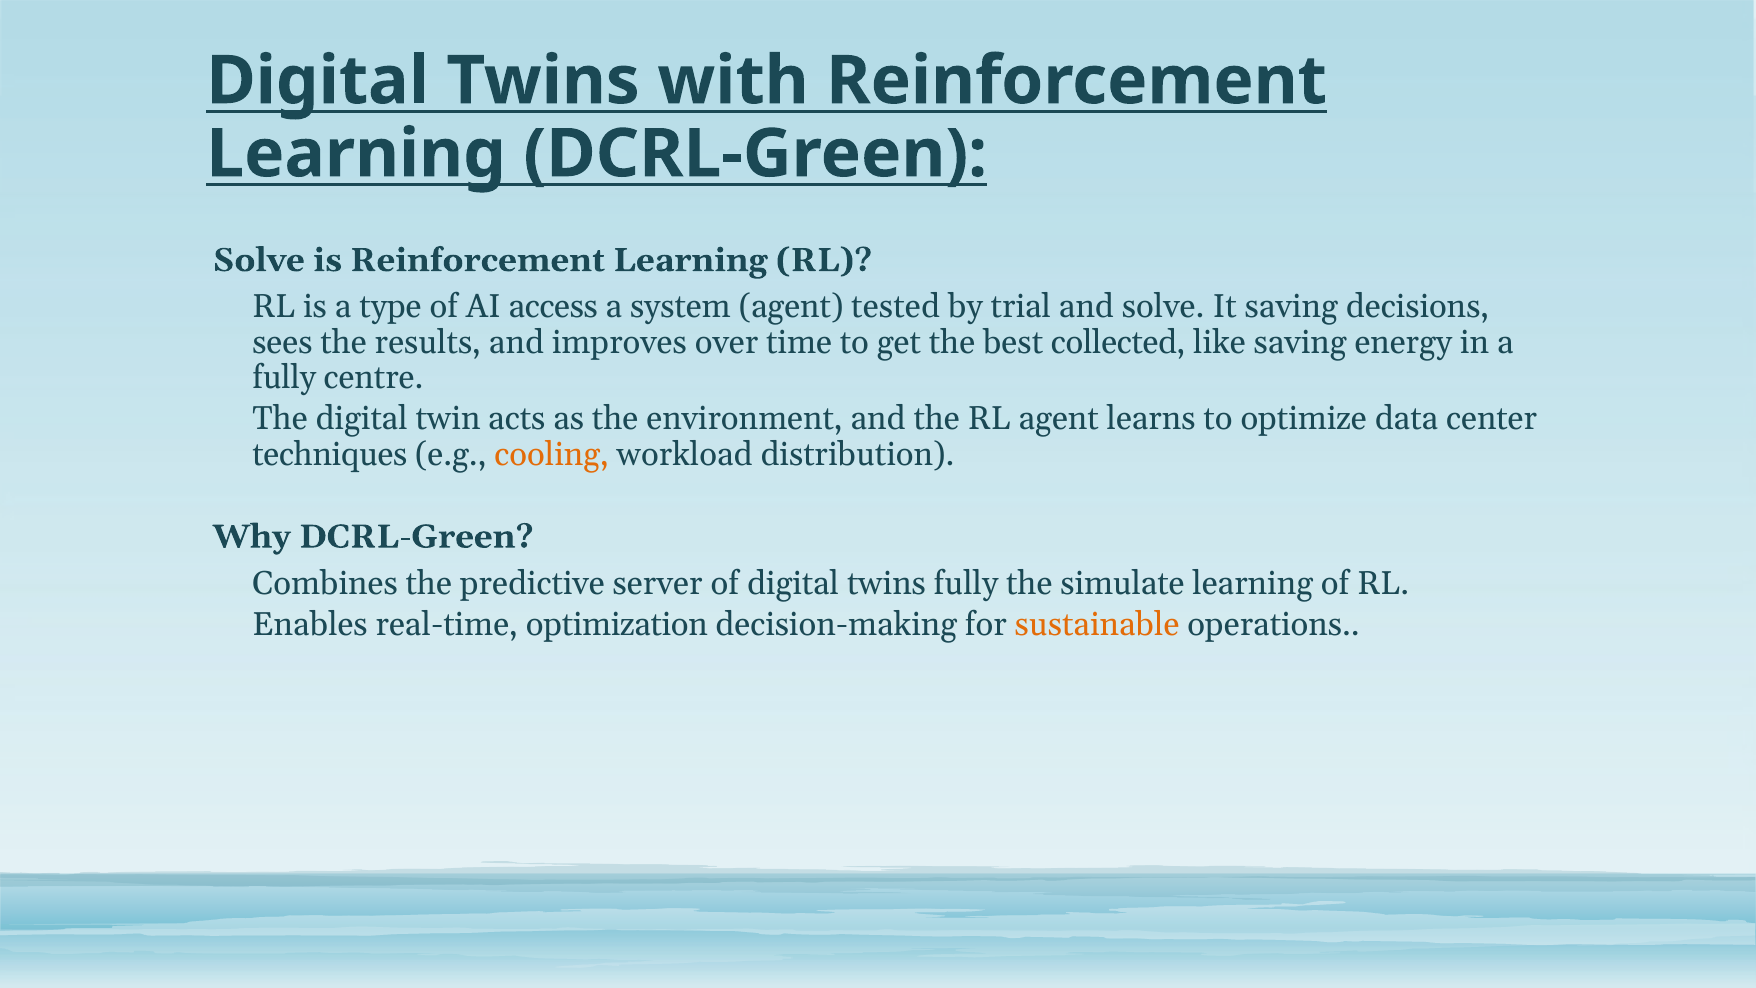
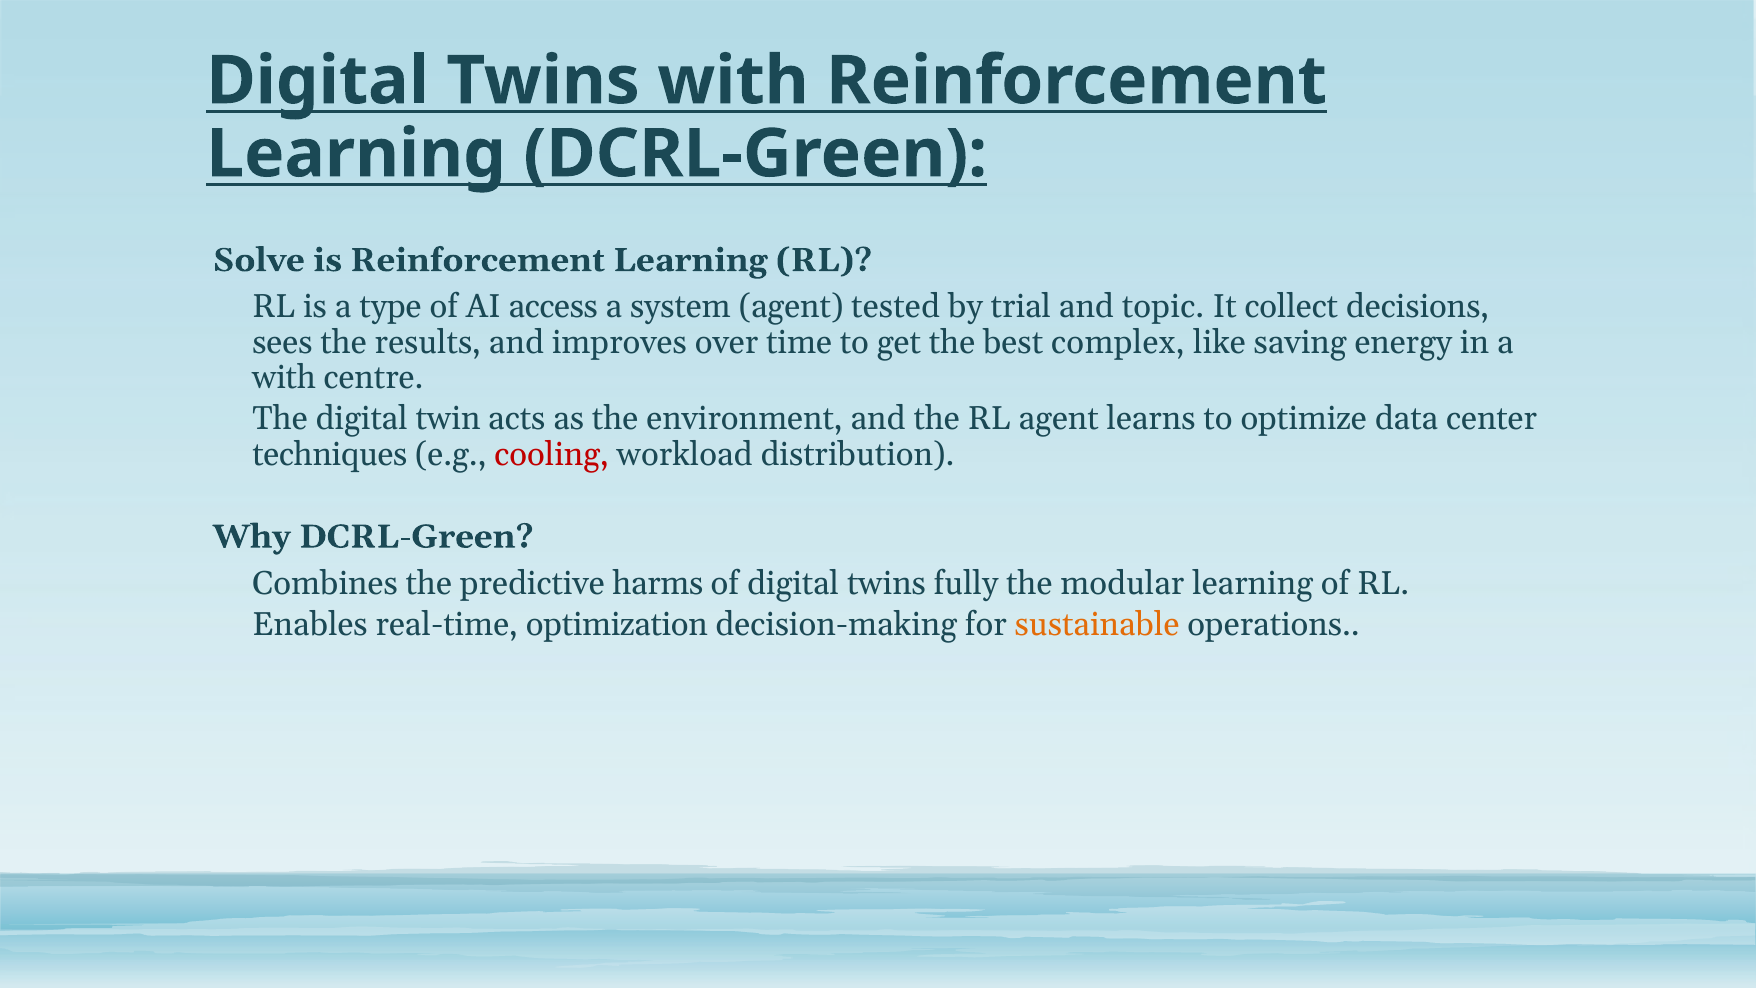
and solve: solve -> topic
It saving: saving -> collect
collected: collected -> complex
fully at (284, 378): fully -> with
cooling colour: orange -> red
server: server -> harms
simulate: simulate -> modular
